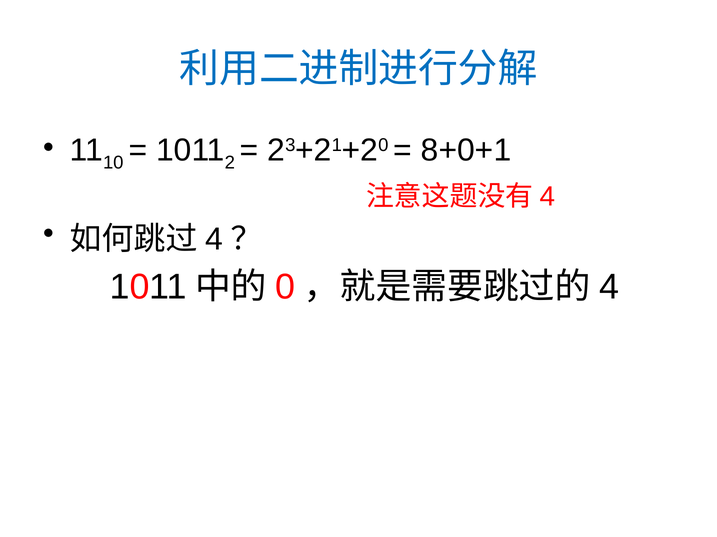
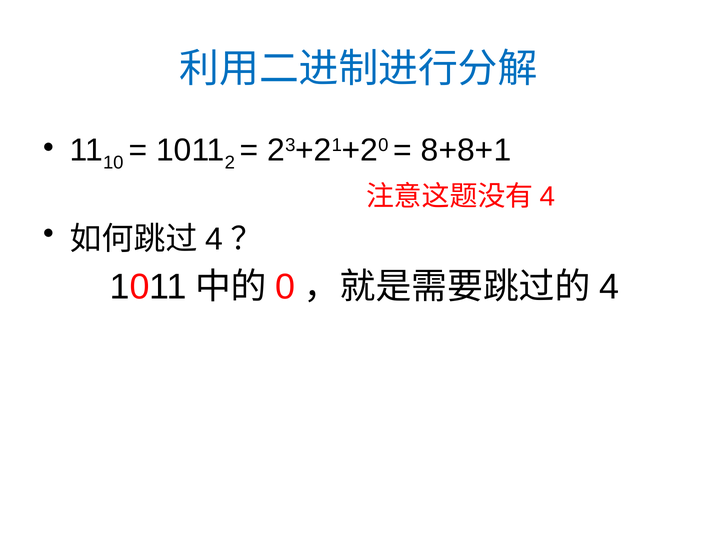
8+0+1: 8+0+1 -> 8+8+1
